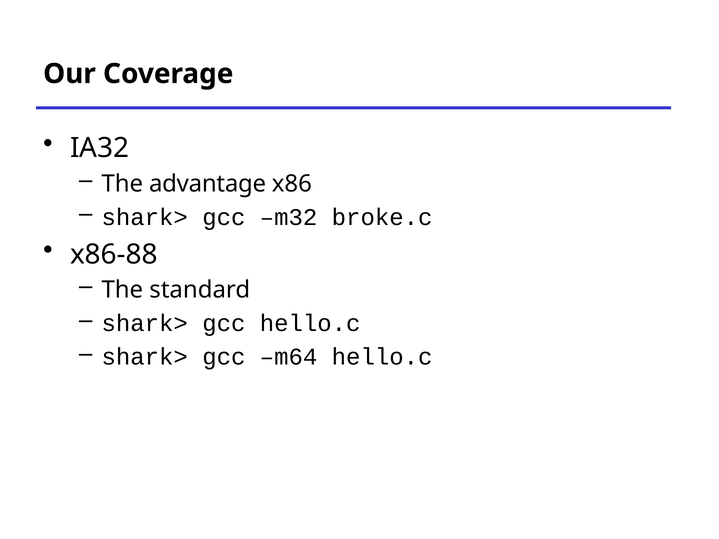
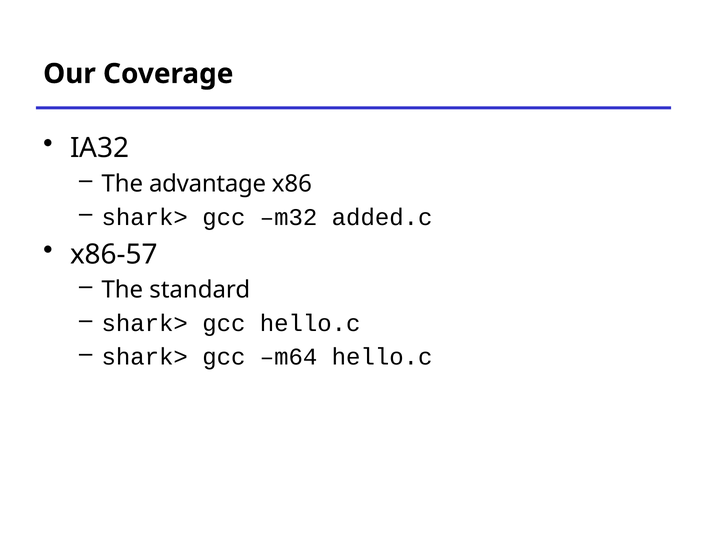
broke.c: broke.c -> added.c
x86-88: x86-88 -> x86-57
